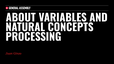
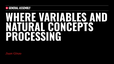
ABOUT: ABOUT -> WHERE
